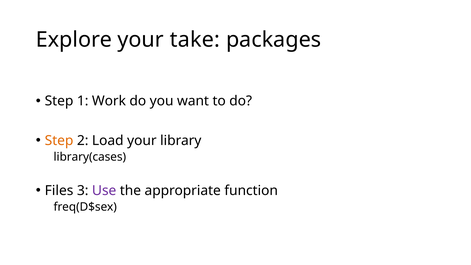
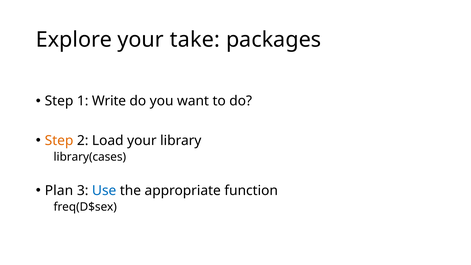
Work: Work -> Write
Files: Files -> Plan
Use colour: purple -> blue
